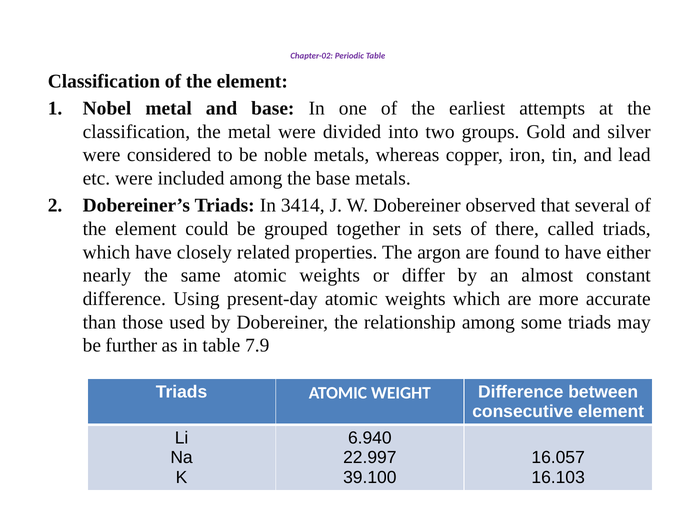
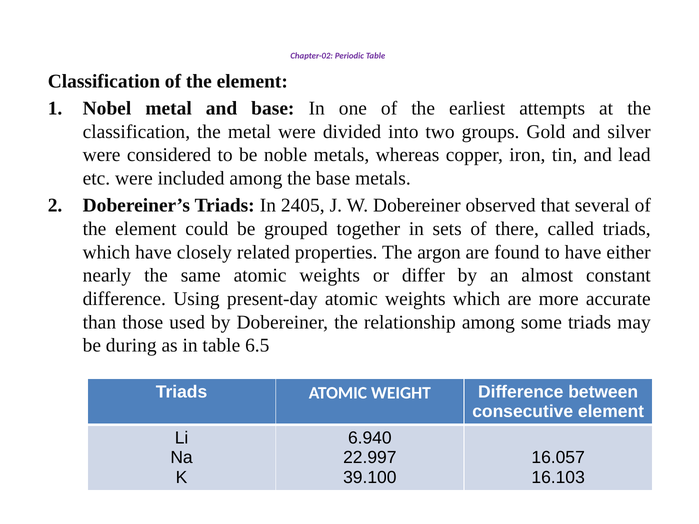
3414: 3414 -> 2405
further: further -> during
7.9: 7.9 -> 6.5
